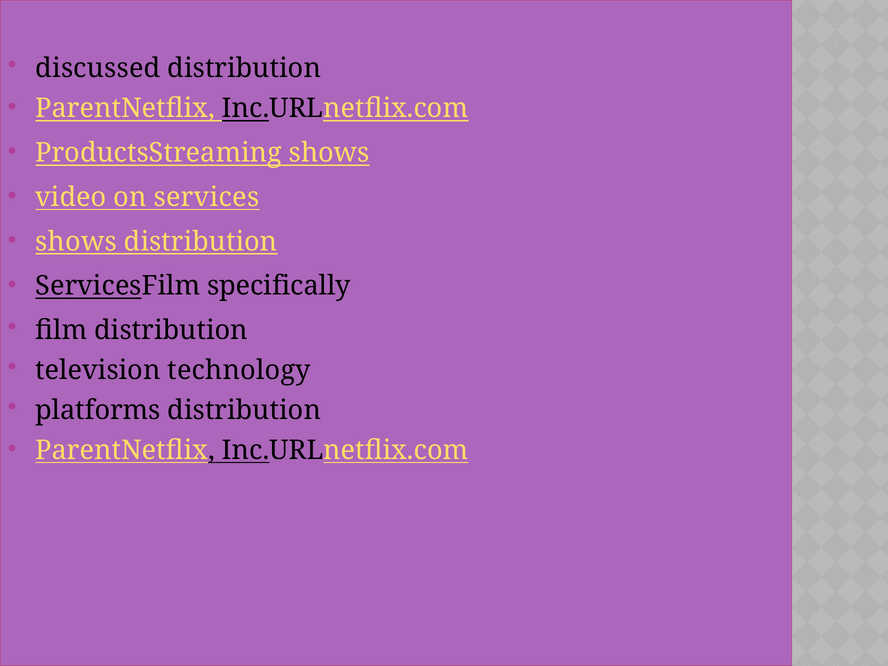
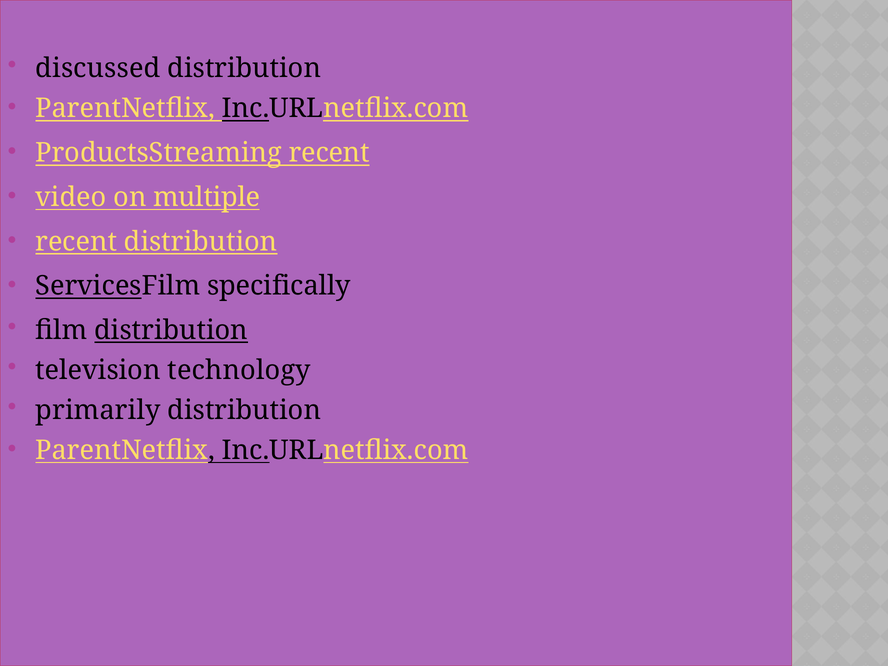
ProductsStreaming shows: shows -> recent
services: services -> multiple
shows at (76, 242): shows -> recent
distribution at (171, 330) underline: none -> present
platforms: platforms -> primarily
